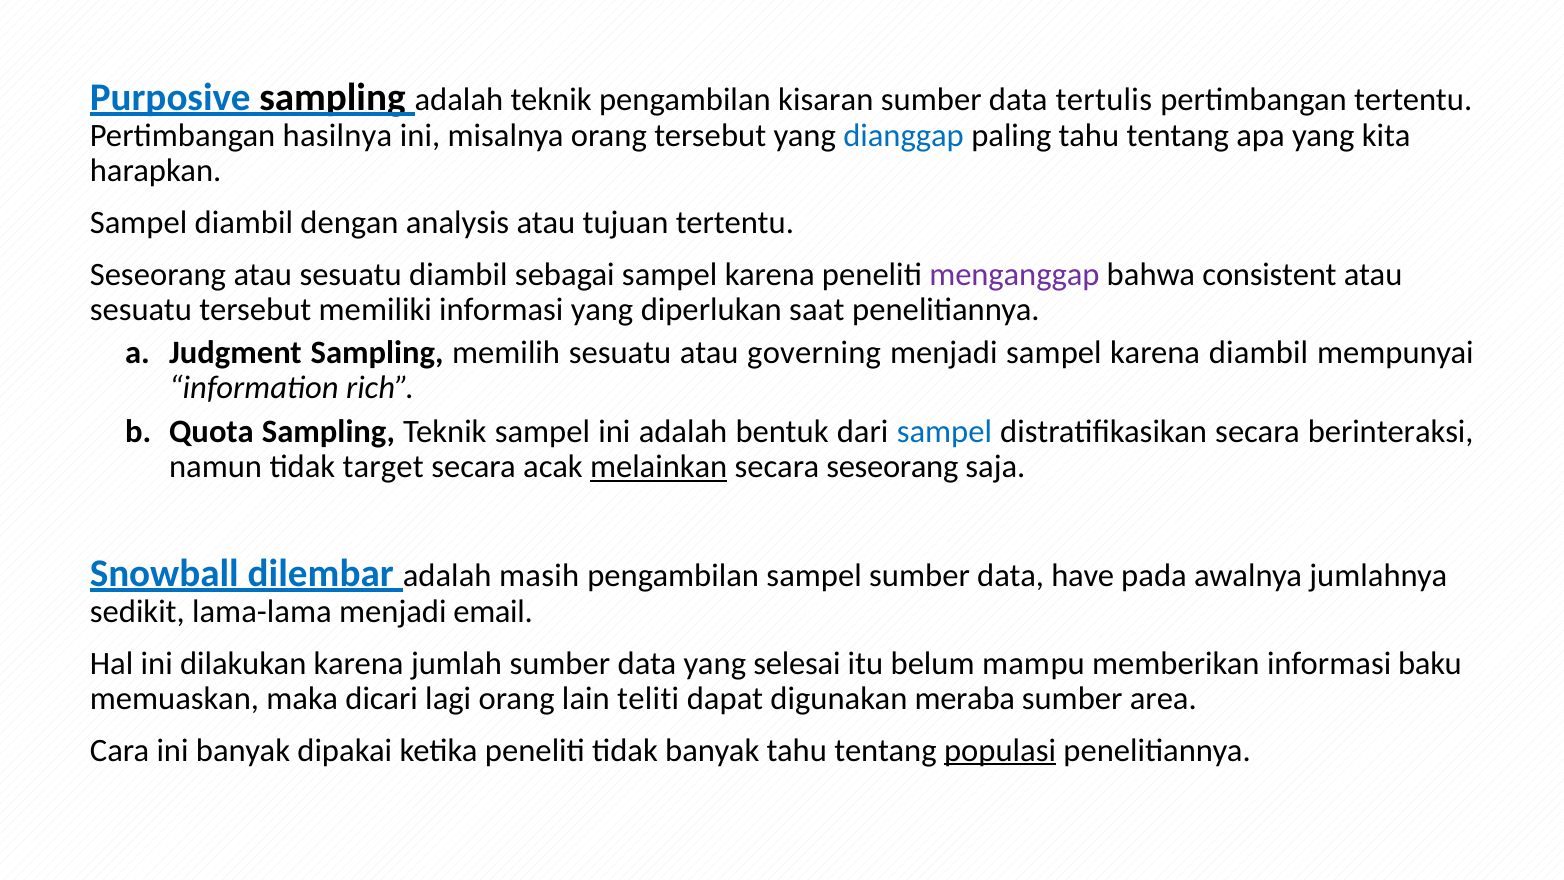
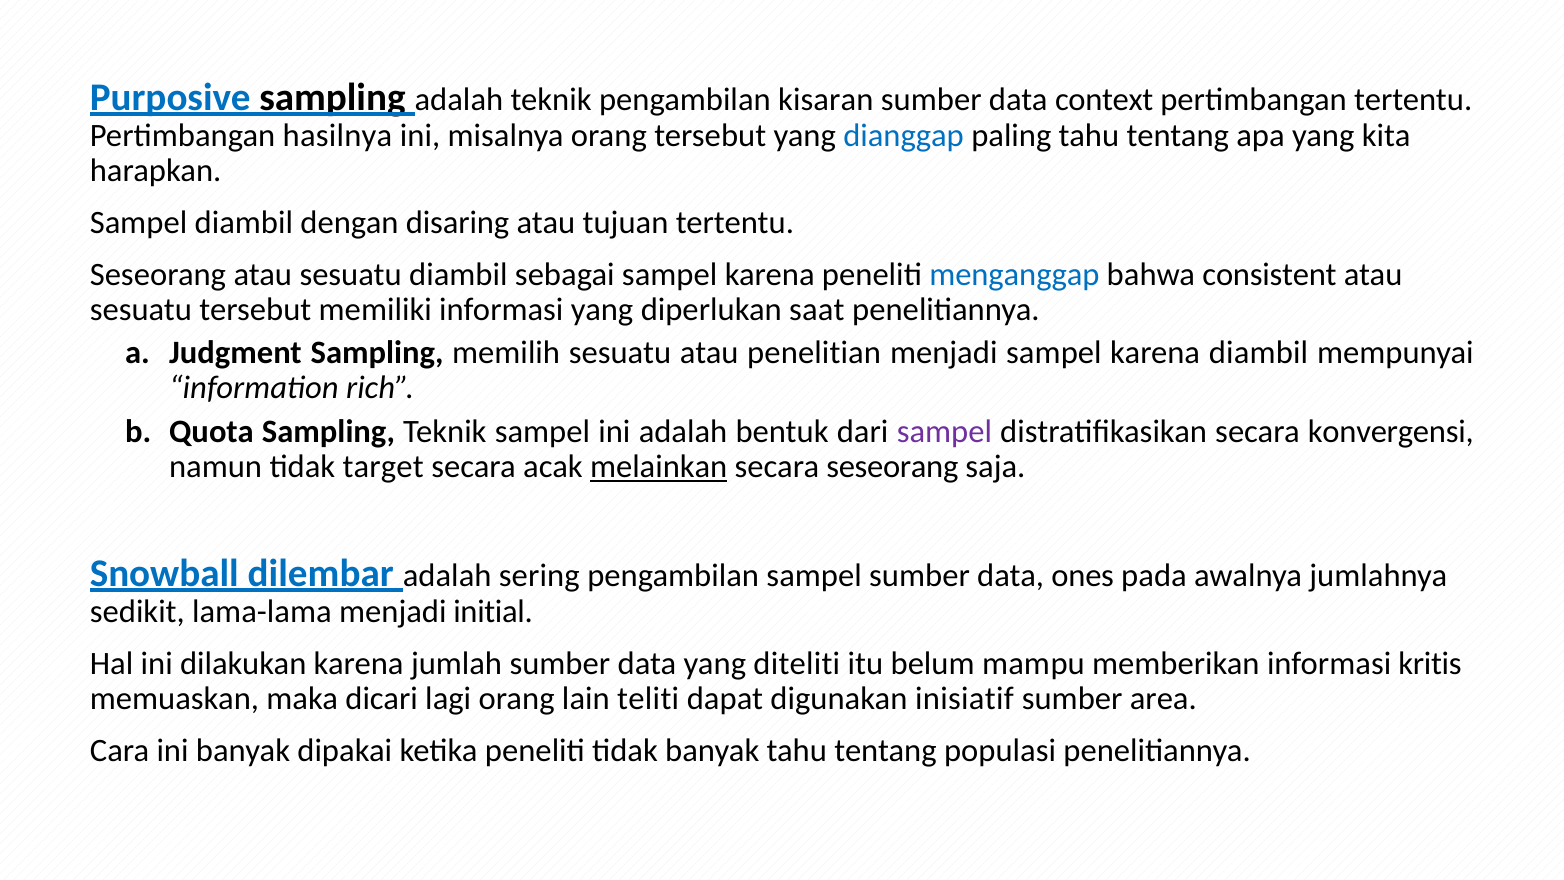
tertulis: tertulis -> context
analysis: analysis -> disaring
menganggap colour: purple -> blue
governing: governing -> penelitian
sampel at (944, 431) colour: blue -> purple
berinteraksi: berinteraksi -> konvergensi
masih: masih -> sering
have: have -> ones
email: email -> initial
selesai: selesai -> diteliti
baku: baku -> kritis
meraba: meraba -> inisiatif
populasi underline: present -> none
